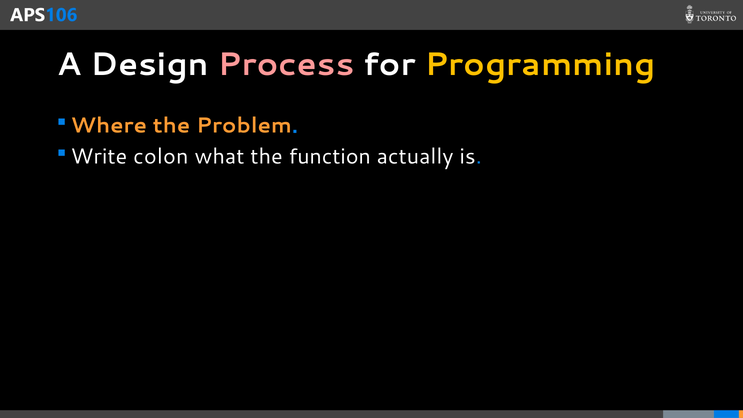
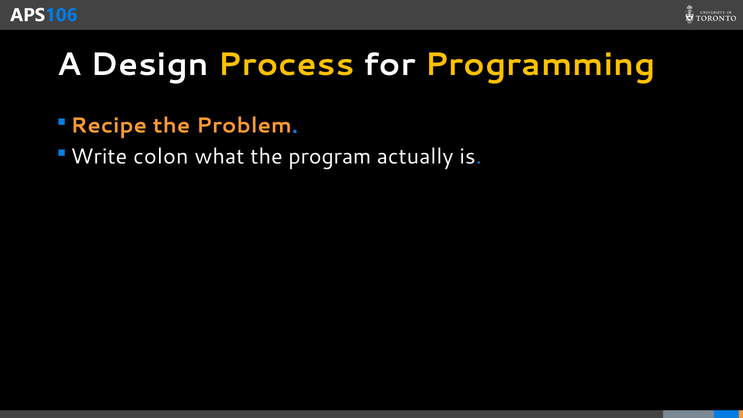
Process colour: pink -> yellow
Where: Where -> Recipe
function: function -> program
